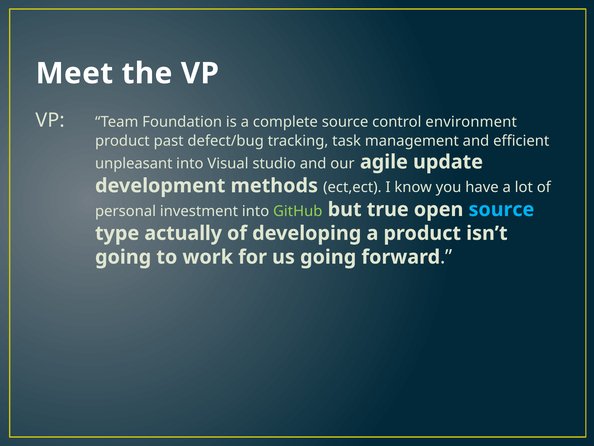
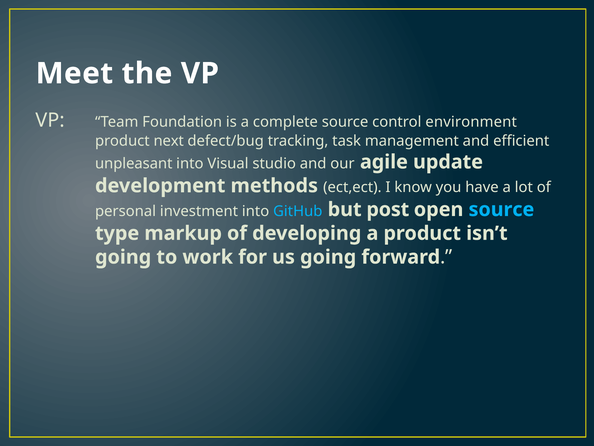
past: past -> next
GitHub colour: light green -> light blue
true: true -> post
actually: actually -> markup
